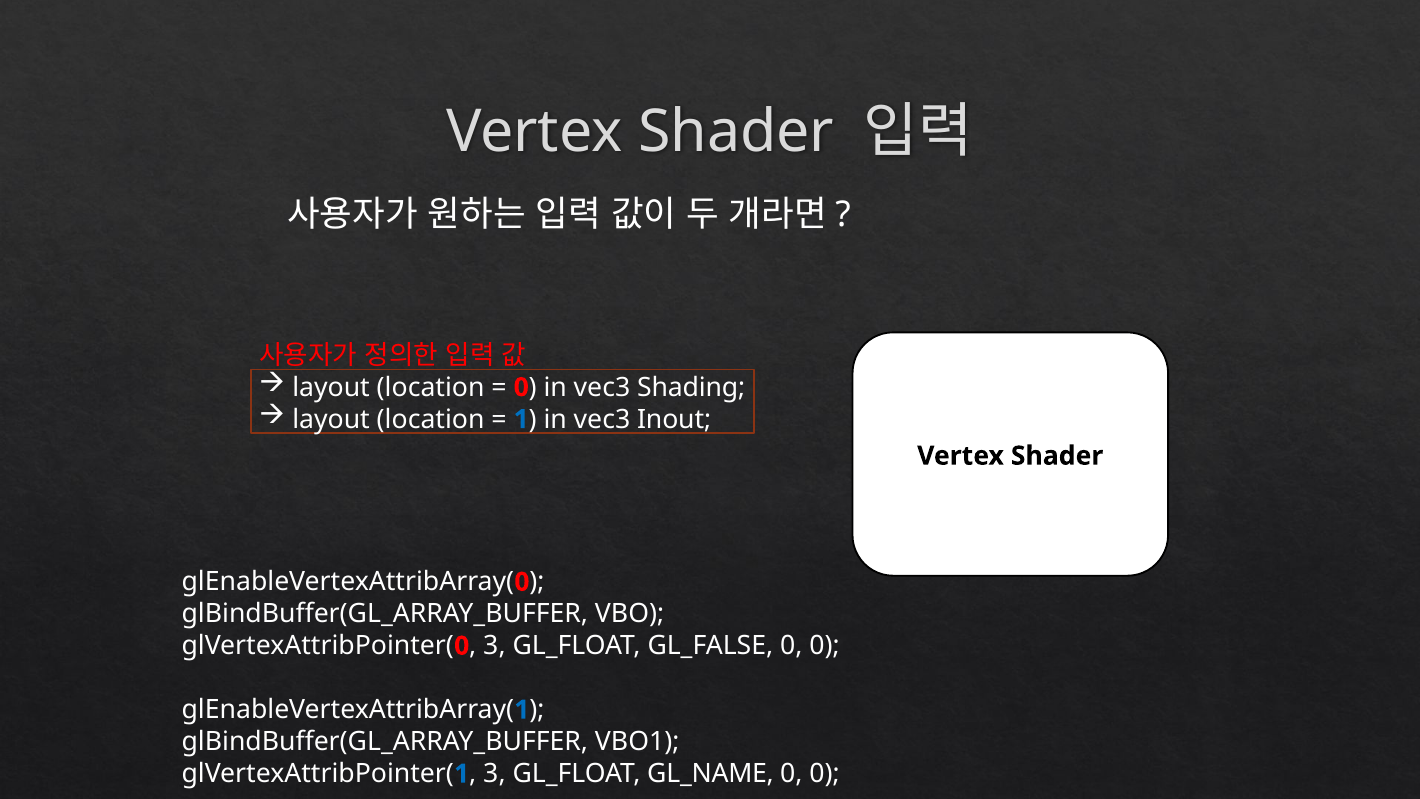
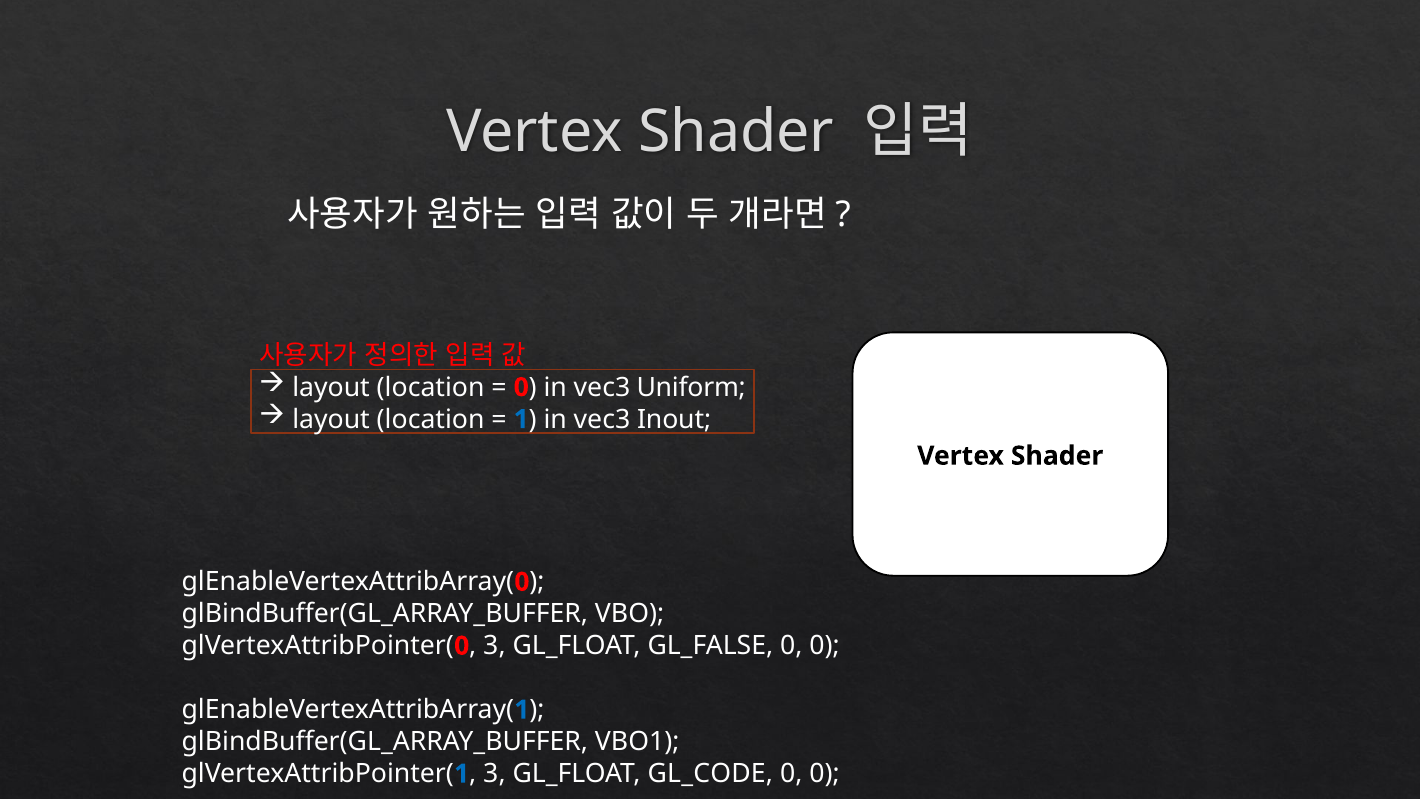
Shading: Shading -> Uniform
GL_NAME: GL_NAME -> GL_CODE
